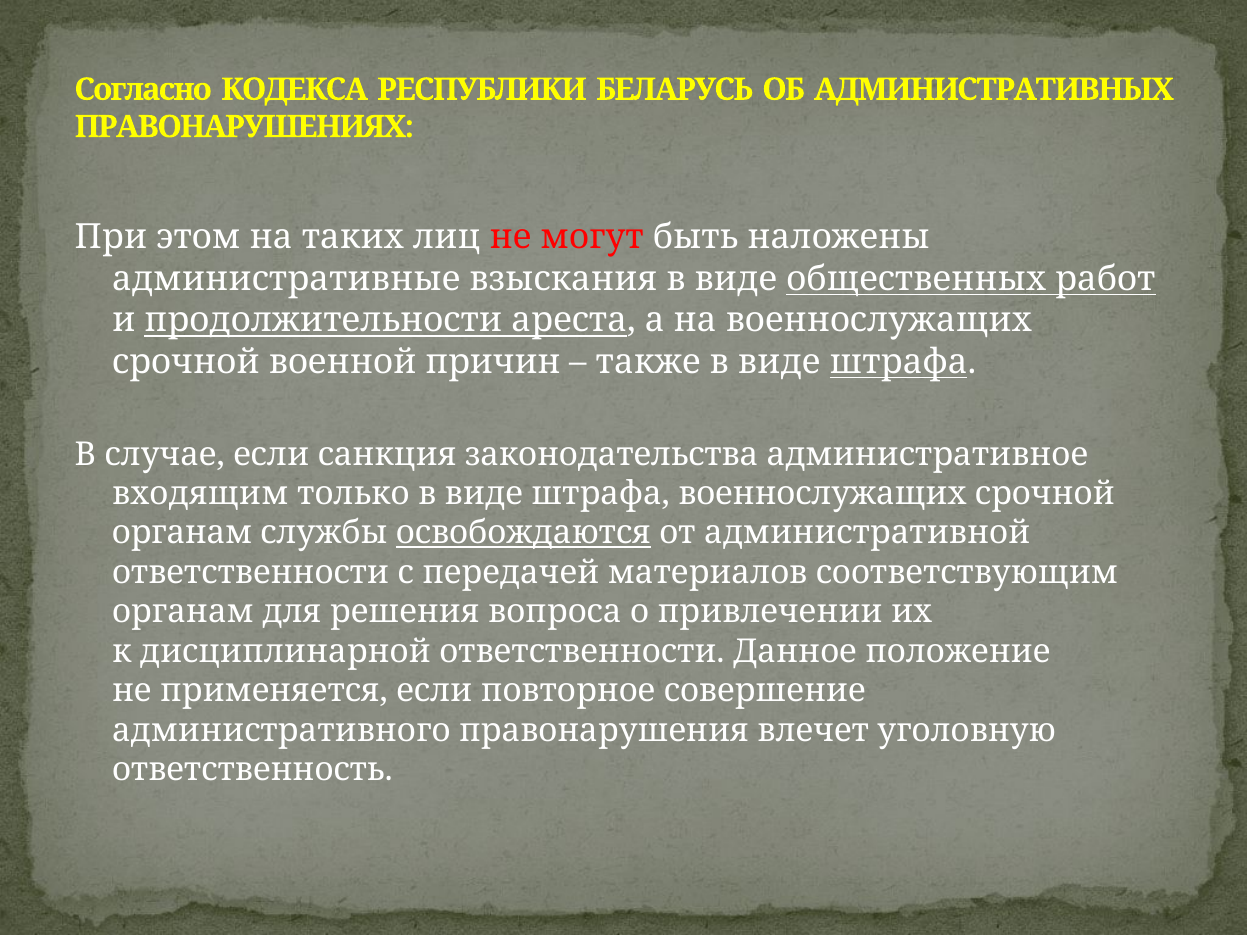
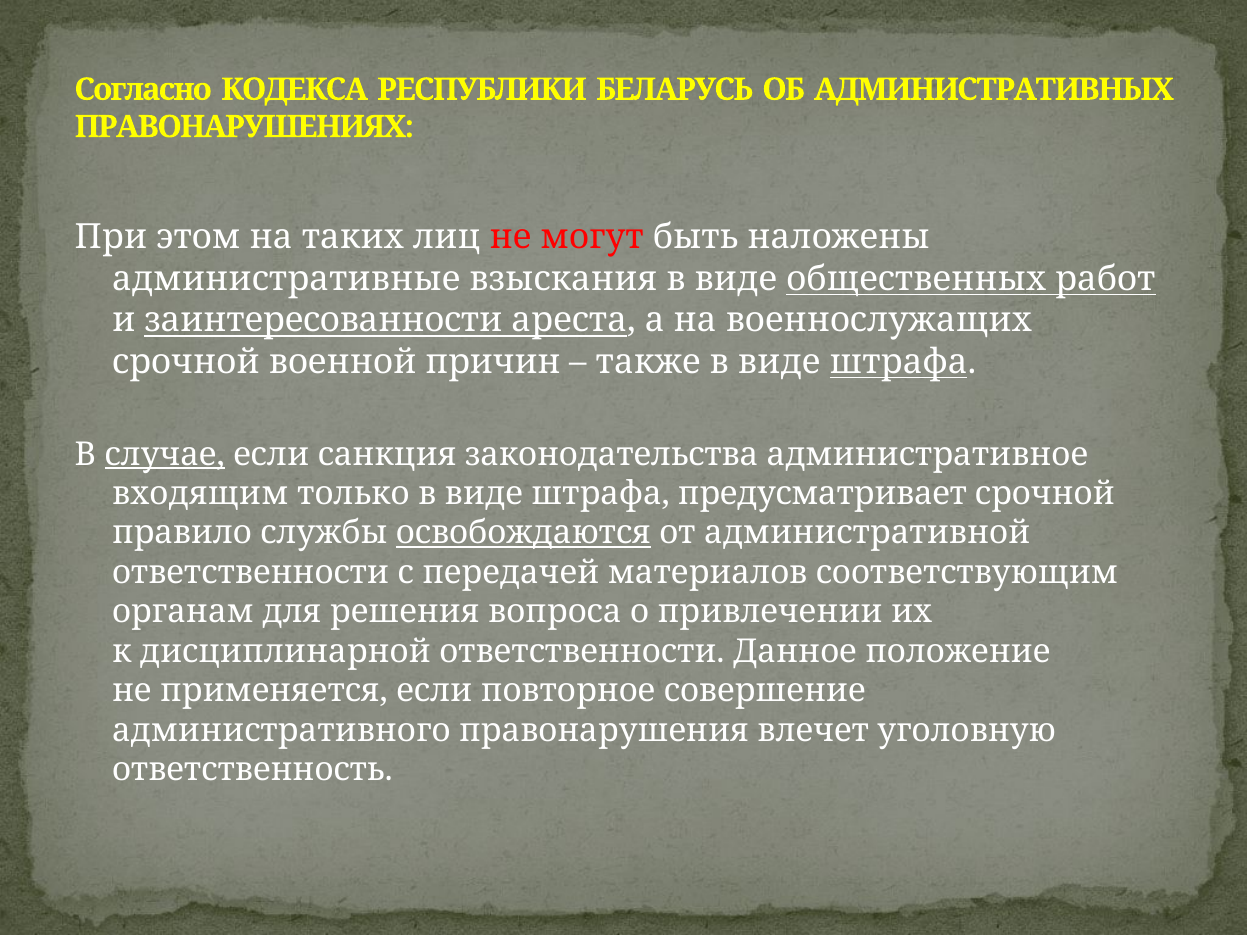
продолжительности: продолжительности -> заинтересованности
случае underline: none -> present
штрафа военнослужащих: военнослужащих -> предусматривает
органам at (182, 533): органам -> правило
